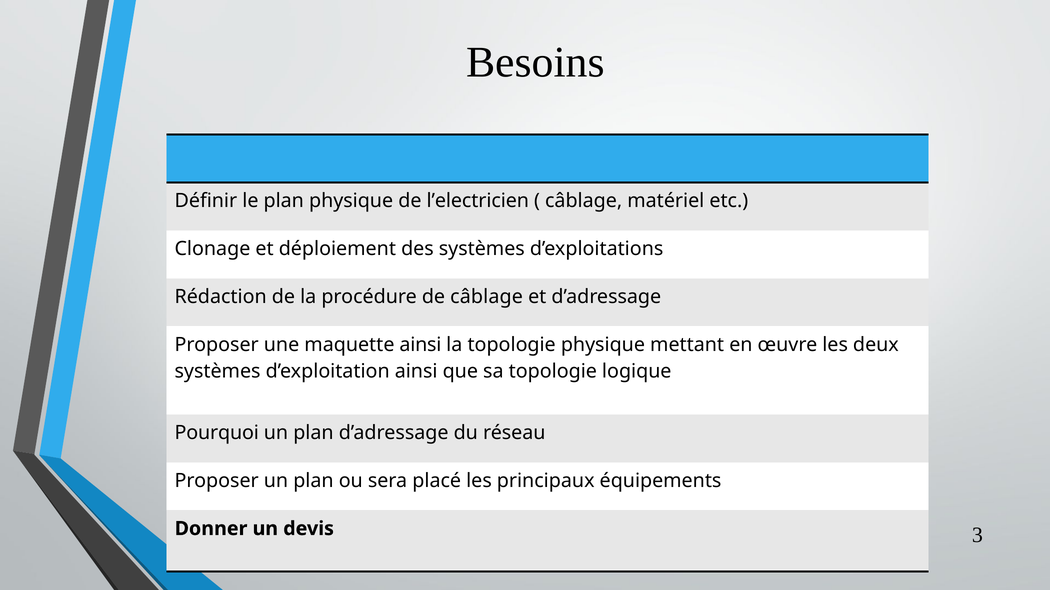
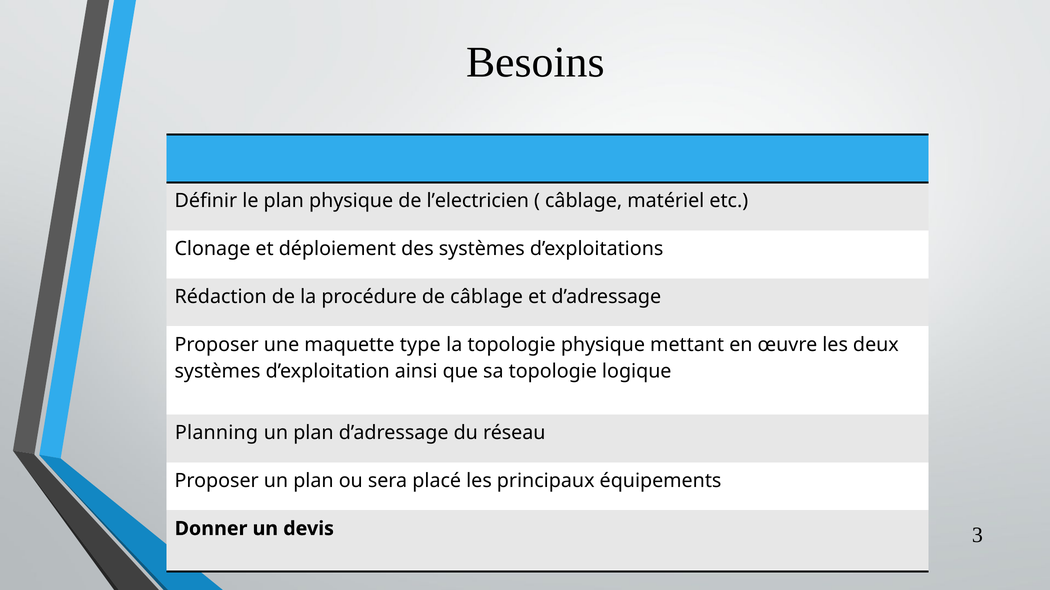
maquette ainsi: ainsi -> type
Pourquoi: Pourquoi -> Planning
